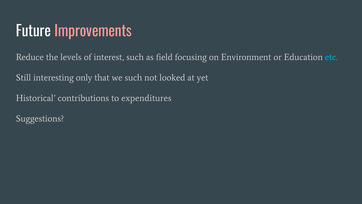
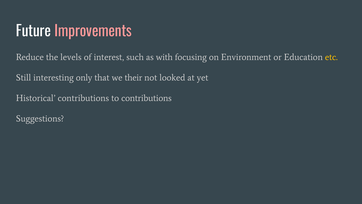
field: field -> with
etc colour: light blue -> yellow
we such: such -> their
to expenditures: expenditures -> contributions
